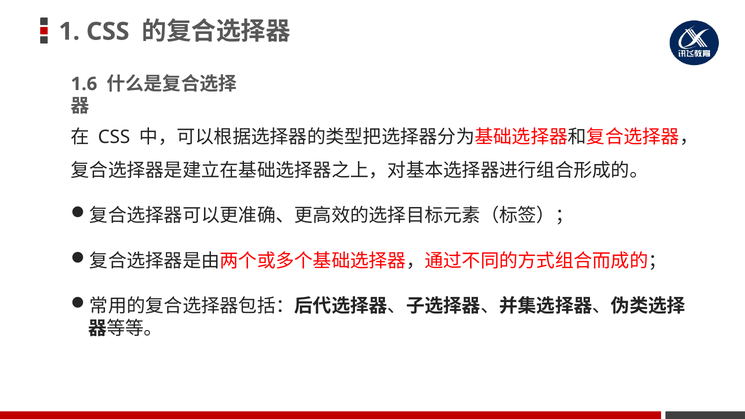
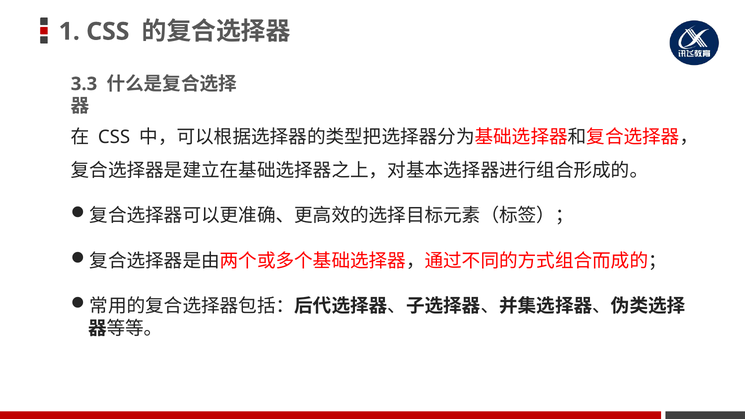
1.6: 1.6 -> 3.3
